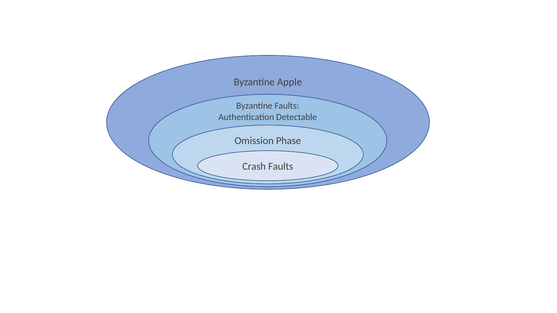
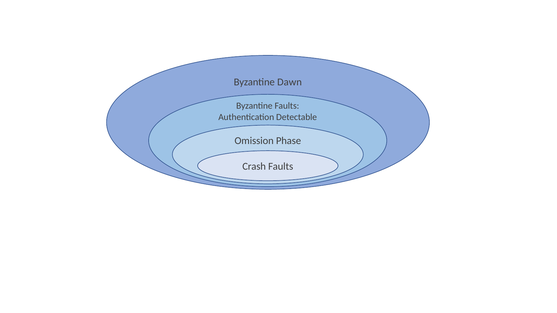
Apple: Apple -> Dawn
